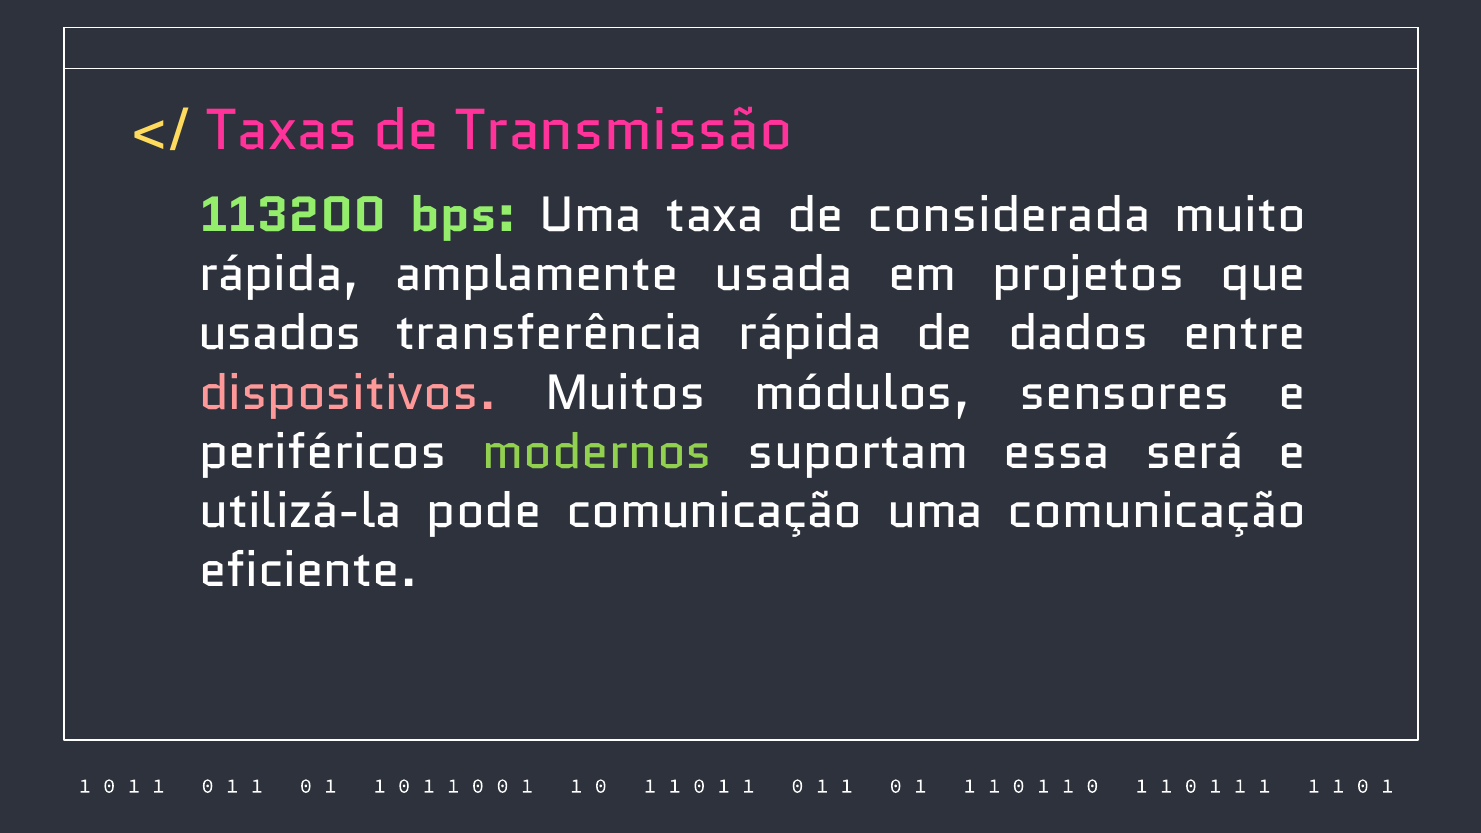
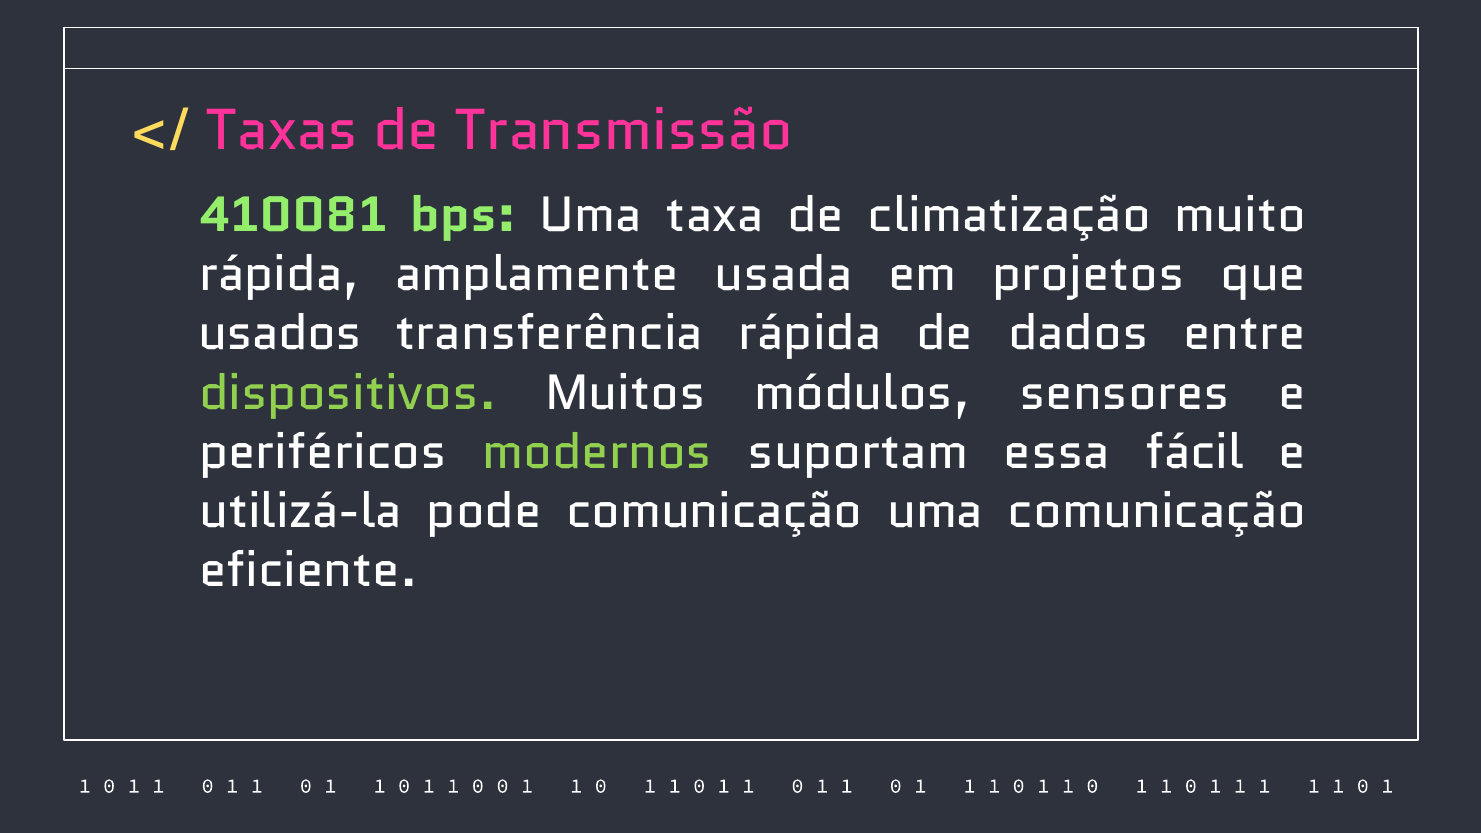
113200: 113200 -> 410081
considerada: considerada -> climatização
dispositivos colour: pink -> light green
será: será -> fácil
